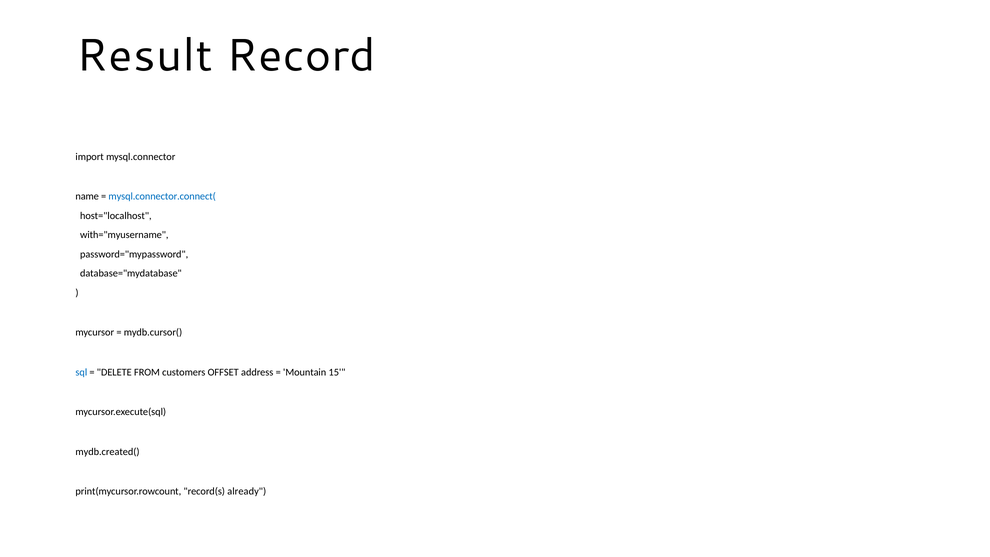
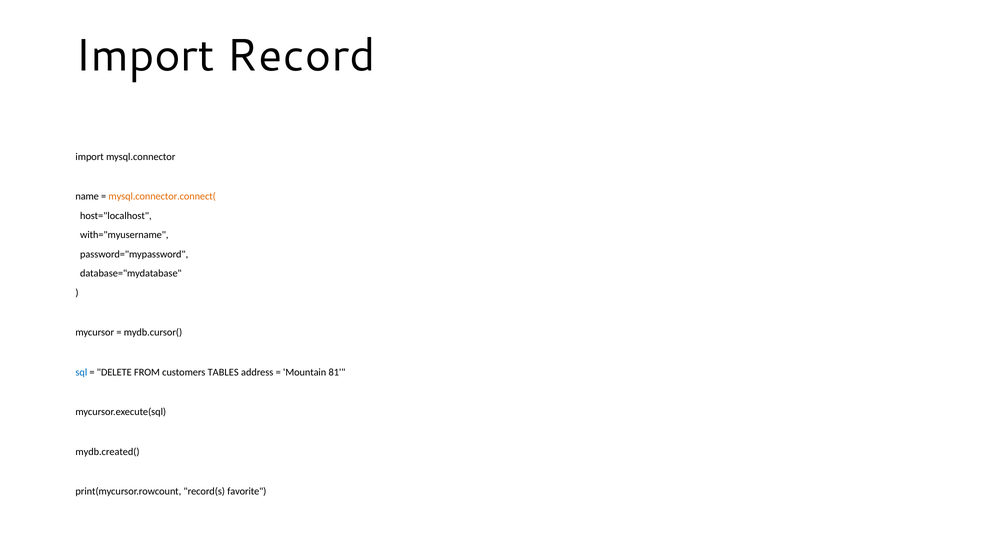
Result at (144, 56): Result -> Import
mysql.connector.connect( colour: blue -> orange
OFFSET: OFFSET -> TABLES
15: 15 -> 81
already: already -> favorite
